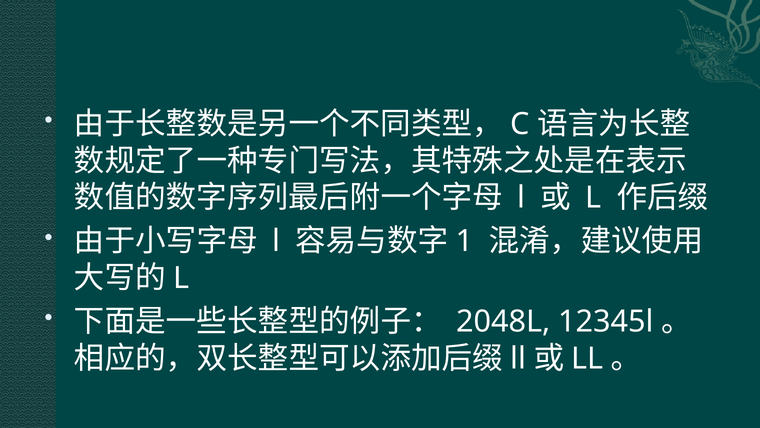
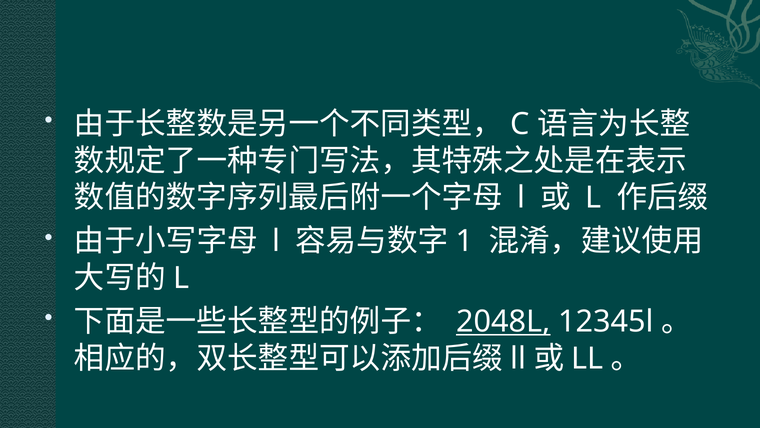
2048L underline: none -> present
